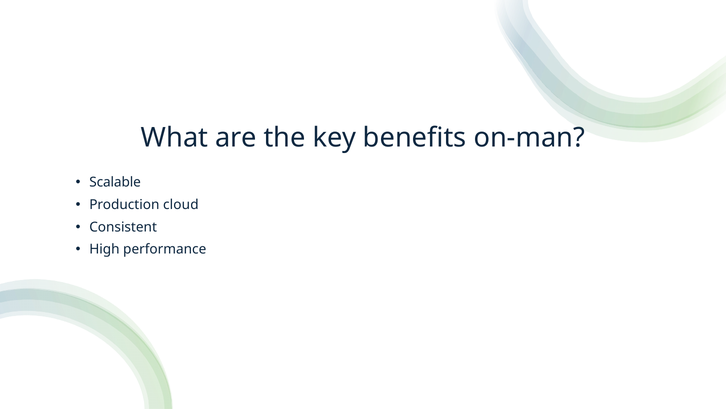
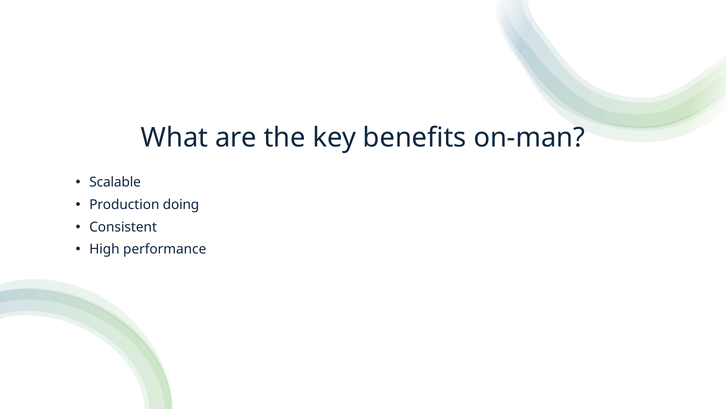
cloud: cloud -> doing
